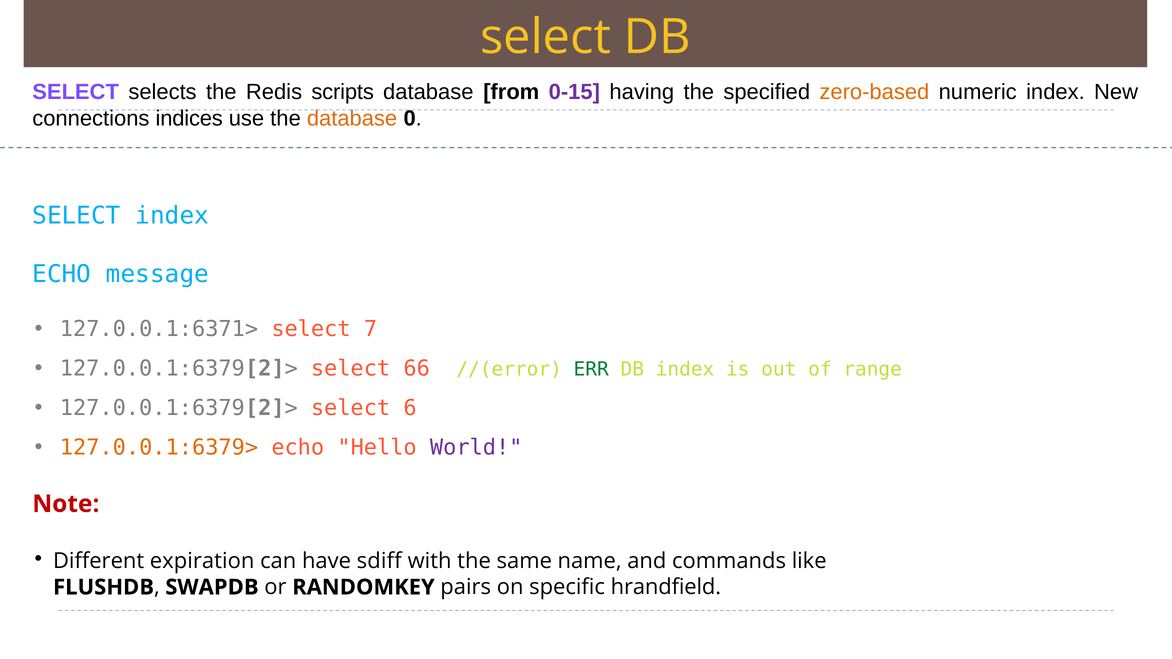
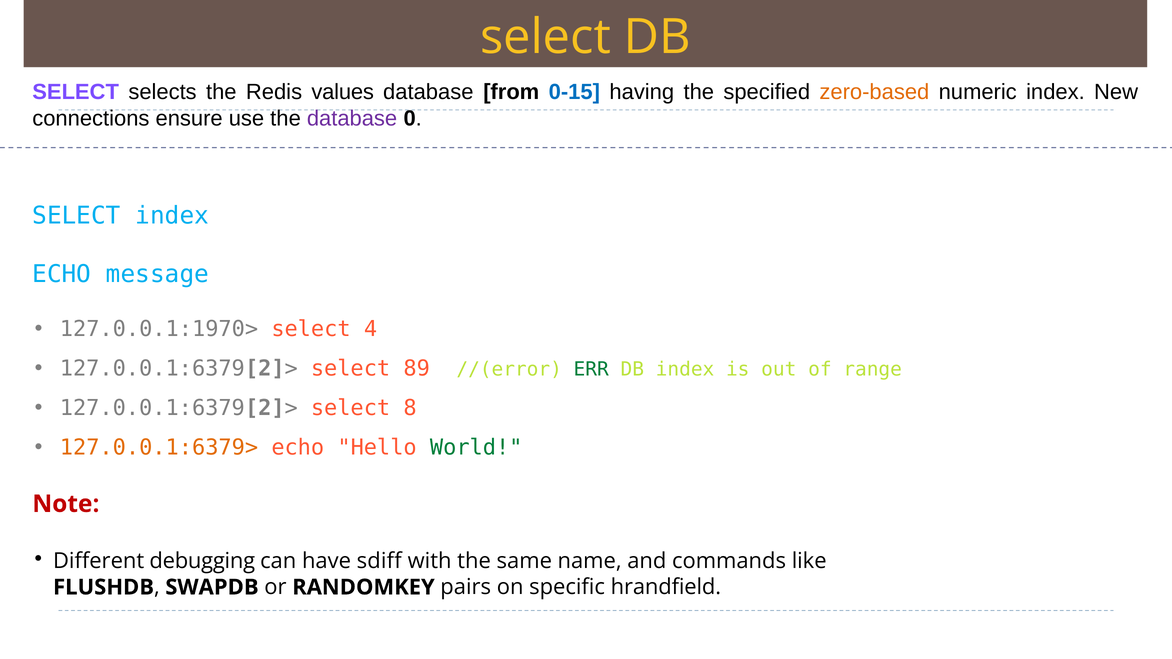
scripts: scripts -> values
0-15 colour: purple -> blue
indices: indices -> ensure
database at (352, 119) colour: orange -> purple
127.0.0.1:6371>: 127.0.0.1:6371> -> 127.0.0.1:1970>
7: 7 -> 4
66: 66 -> 89
6: 6 -> 8
World colour: purple -> green
expiration: expiration -> debugging
